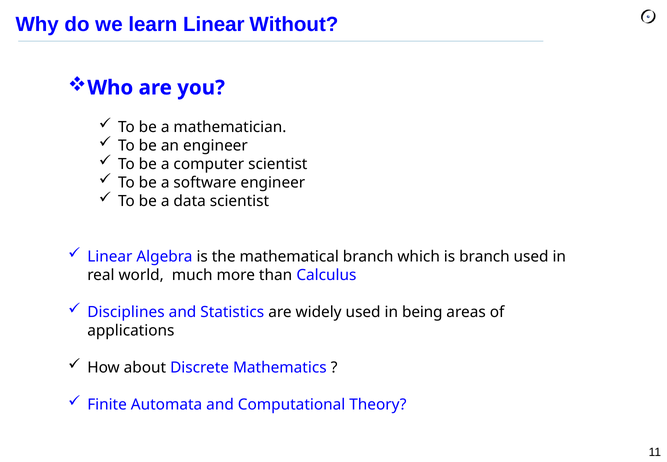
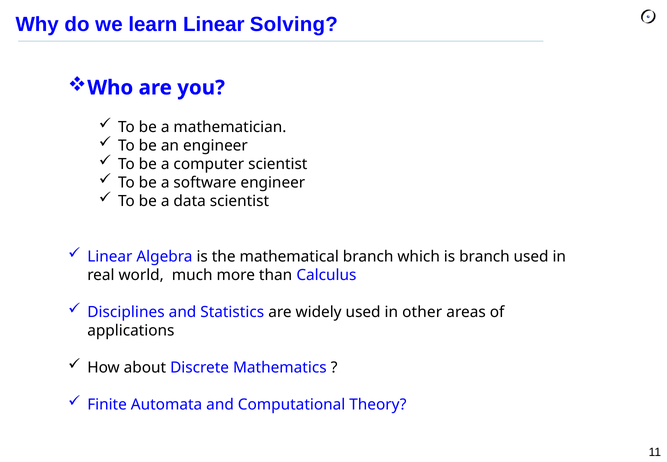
Without: Without -> Solving
being: being -> other
